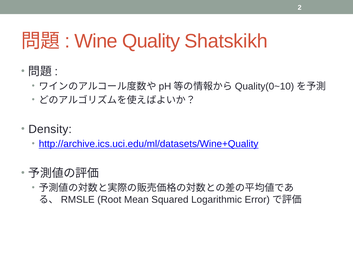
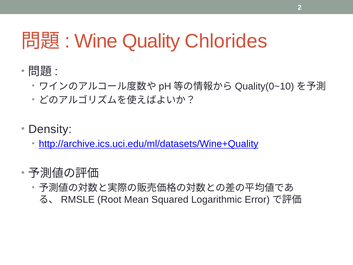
Shatskikh: Shatskikh -> Chlorides
